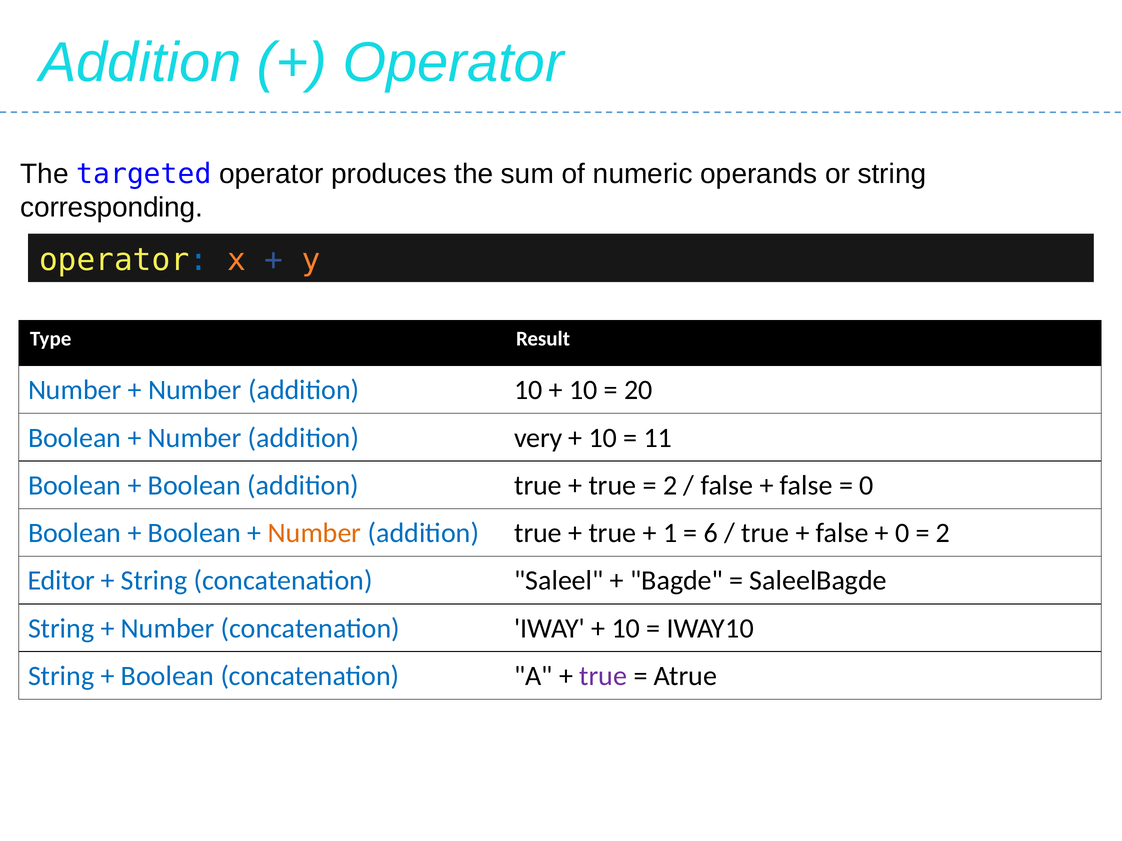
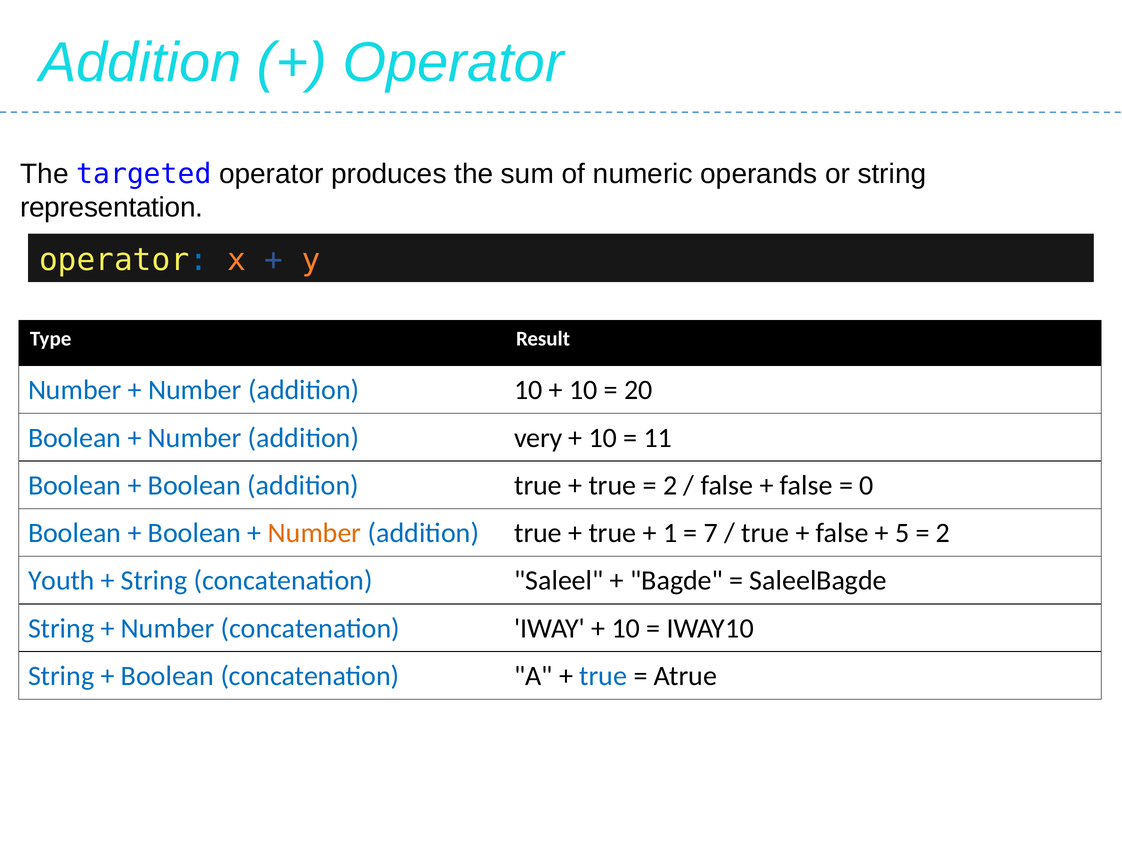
corresponding: corresponding -> representation
6: 6 -> 7
0 at (902, 533): 0 -> 5
Editor: Editor -> Youth
true at (603, 676) colour: purple -> blue
